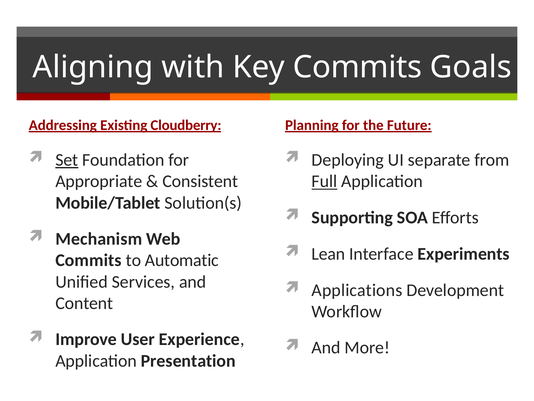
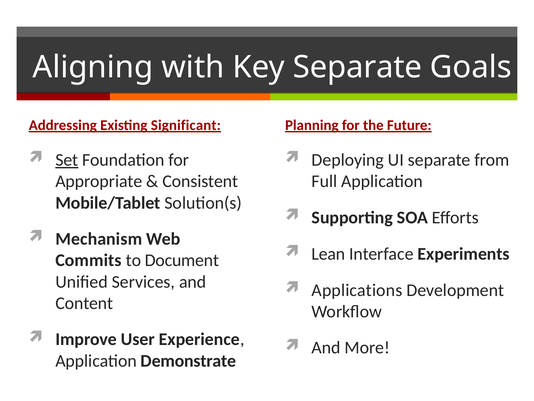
Key Commits: Commits -> Separate
Cloudberry: Cloudberry -> Significant
Full underline: present -> none
Automatic: Automatic -> Document
Presentation: Presentation -> Demonstrate
